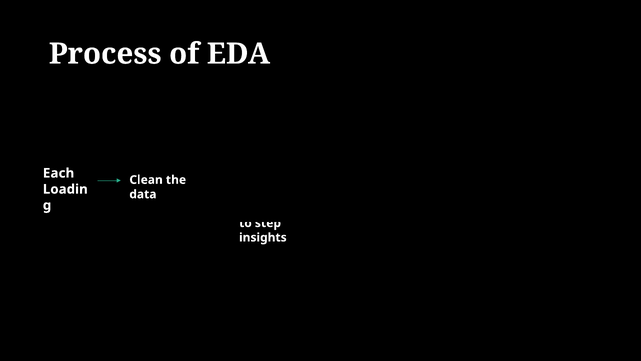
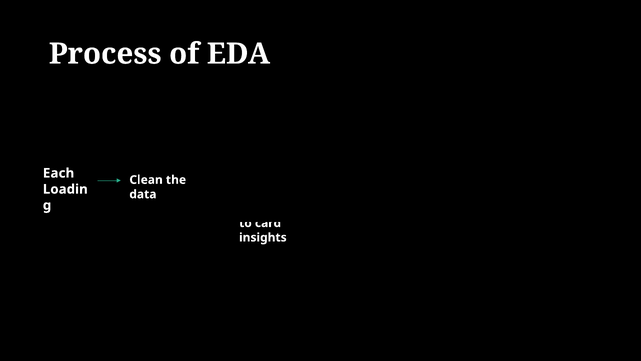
step: step -> card
